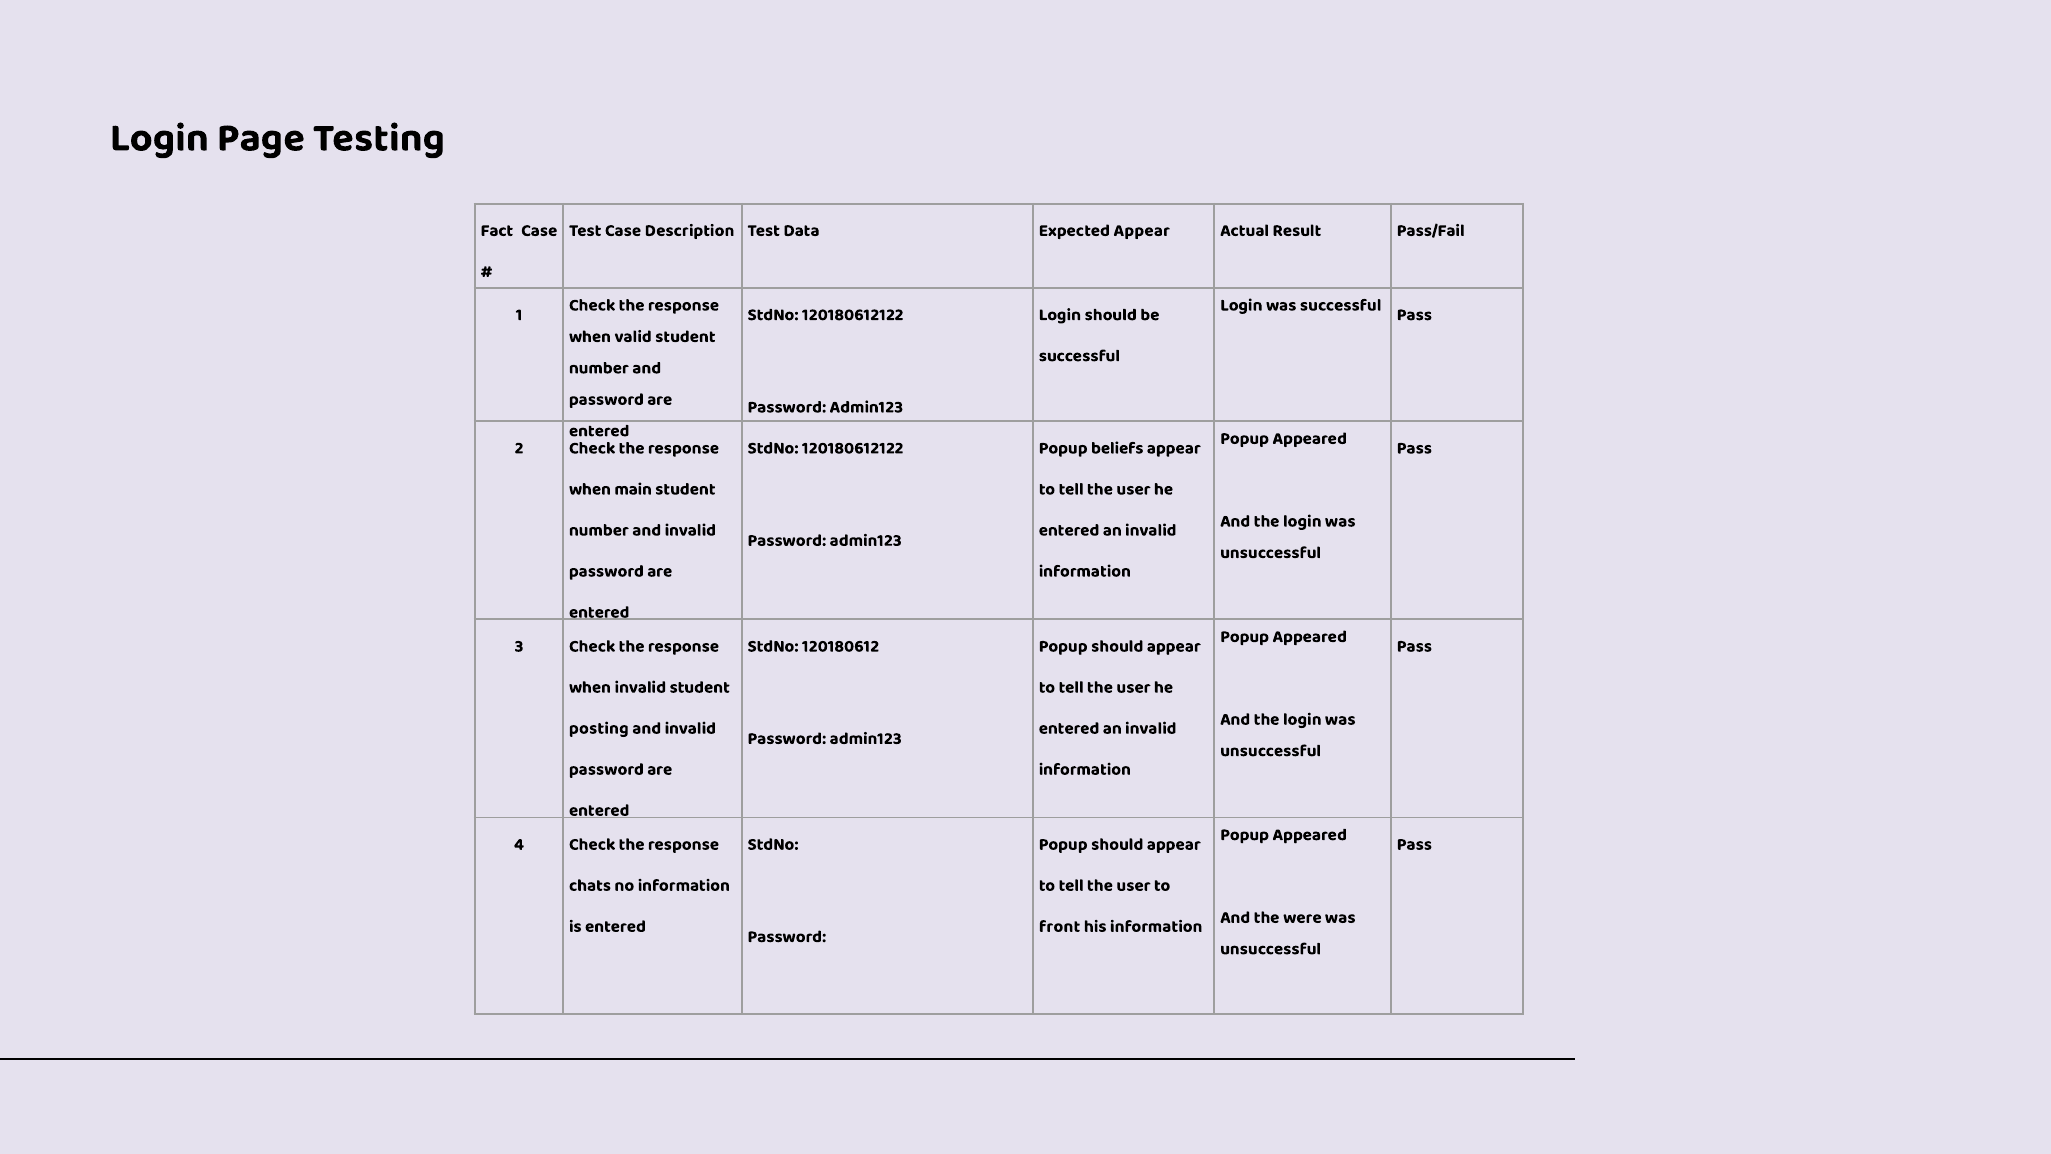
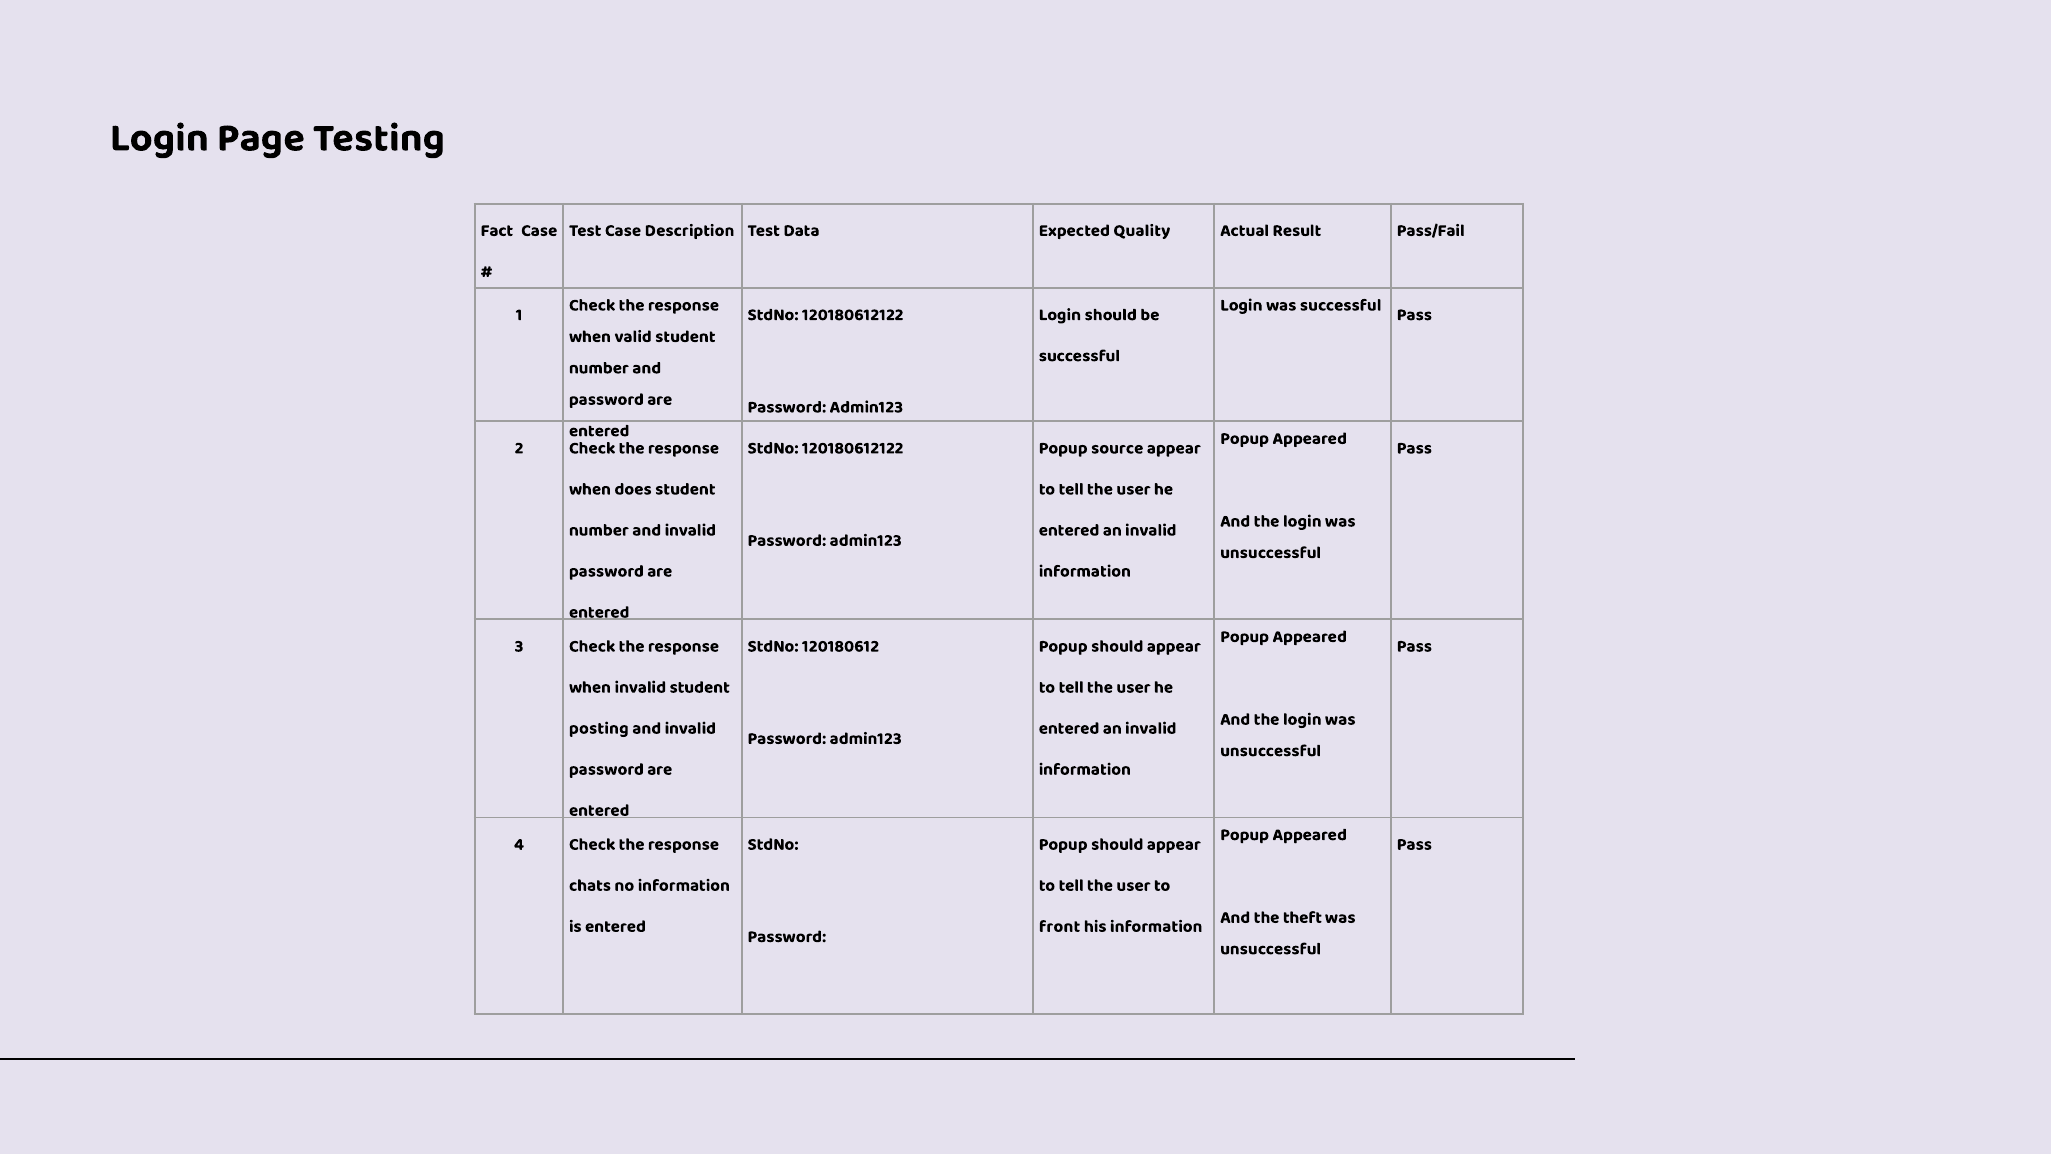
Expected Appear: Appear -> Quality
beliefs: beliefs -> source
main: main -> does
were: were -> theft
